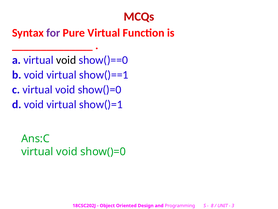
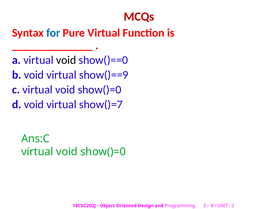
for colour: purple -> blue
show()==1: show()==1 -> show()==9
show()=1: show()=1 -> show()=7
